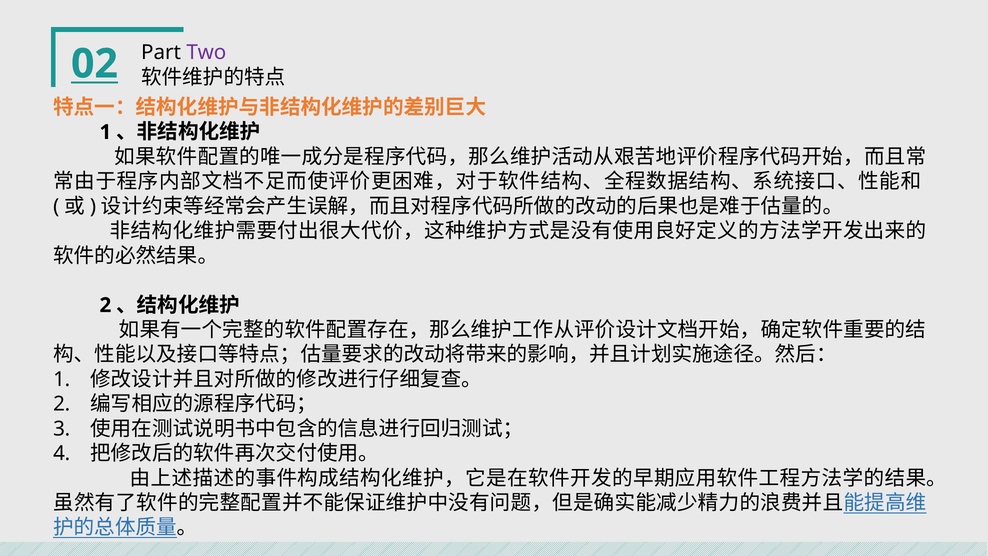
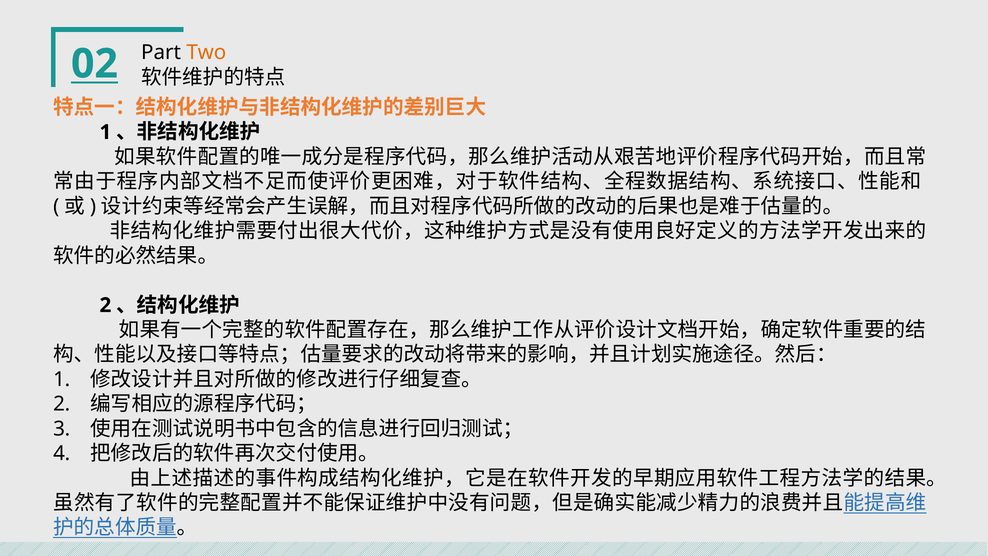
Two colour: purple -> orange
